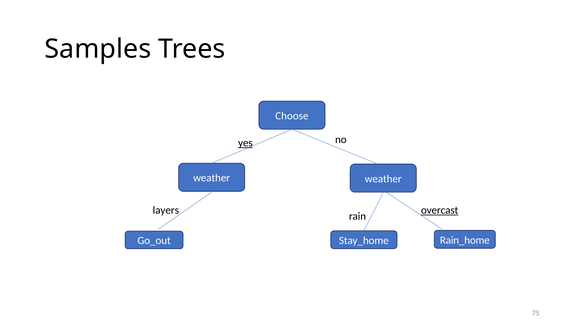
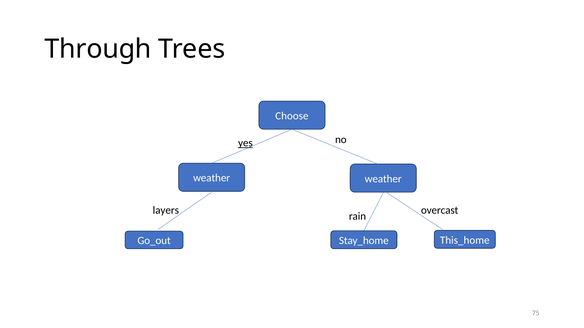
Samples: Samples -> Through
overcast underline: present -> none
Rain_home: Rain_home -> This_home
